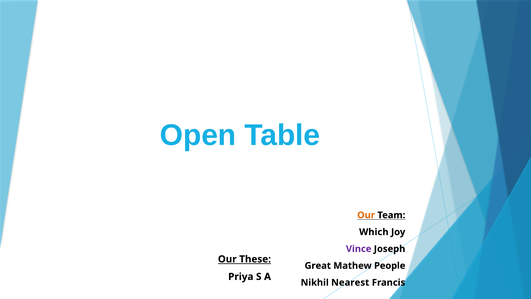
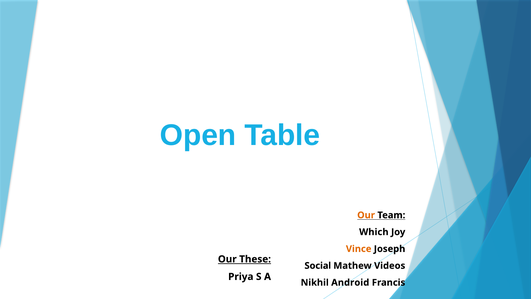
Vince colour: purple -> orange
Great: Great -> Social
People: People -> Videos
Nearest: Nearest -> Android
